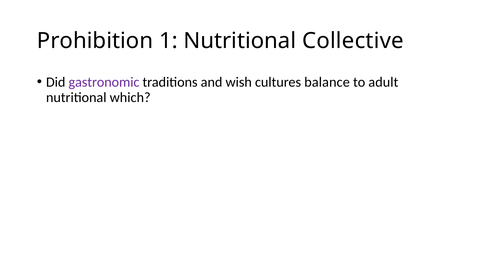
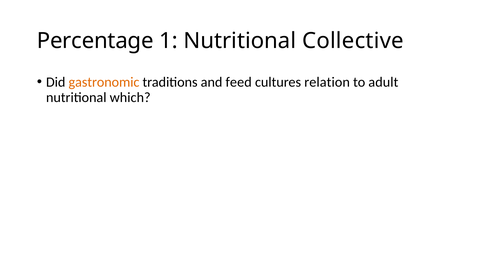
Prohibition: Prohibition -> Percentage
gastronomic colour: purple -> orange
wish: wish -> feed
balance: balance -> relation
